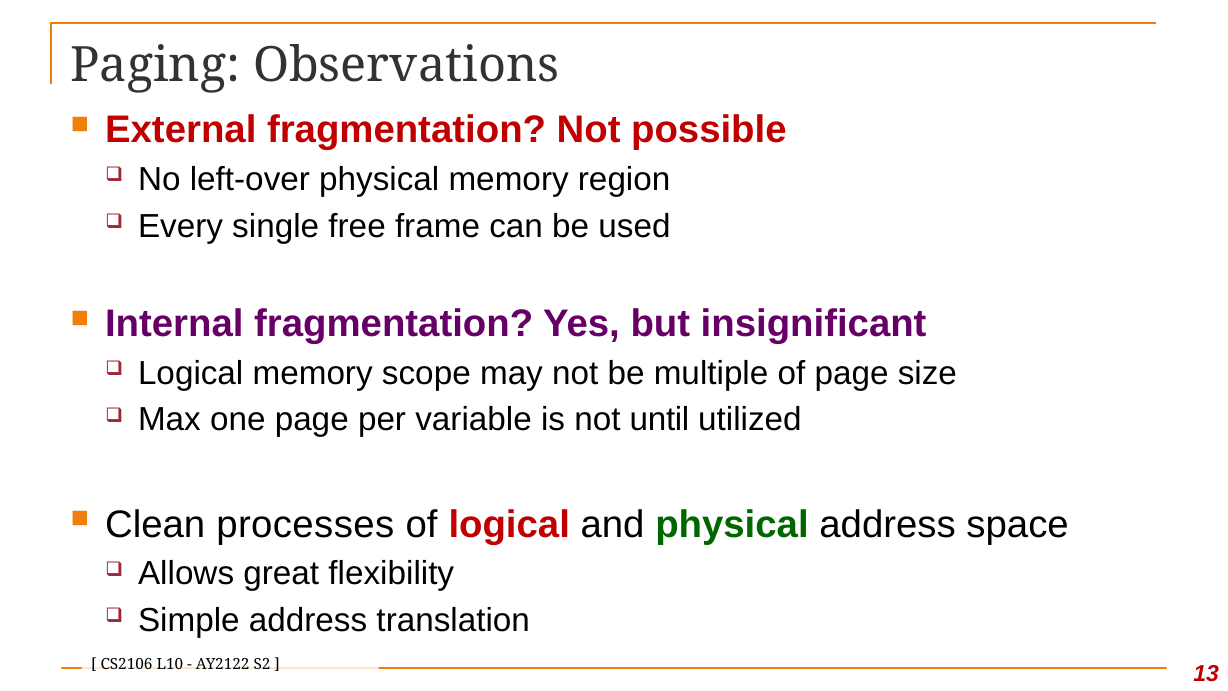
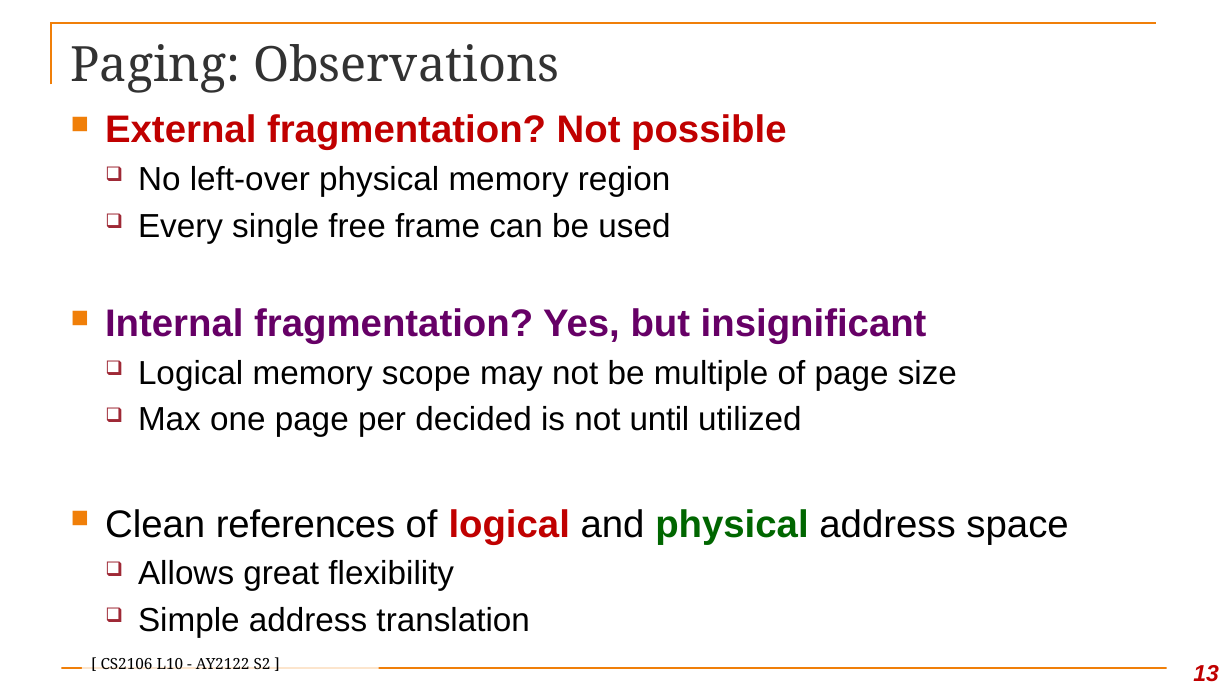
variable: variable -> decided
processes: processes -> references
